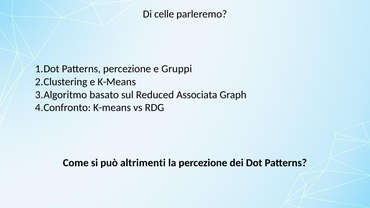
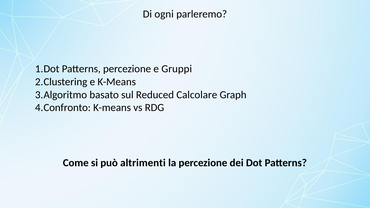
celle: celle -> ogni
Associata: Associata -> Calcolare
